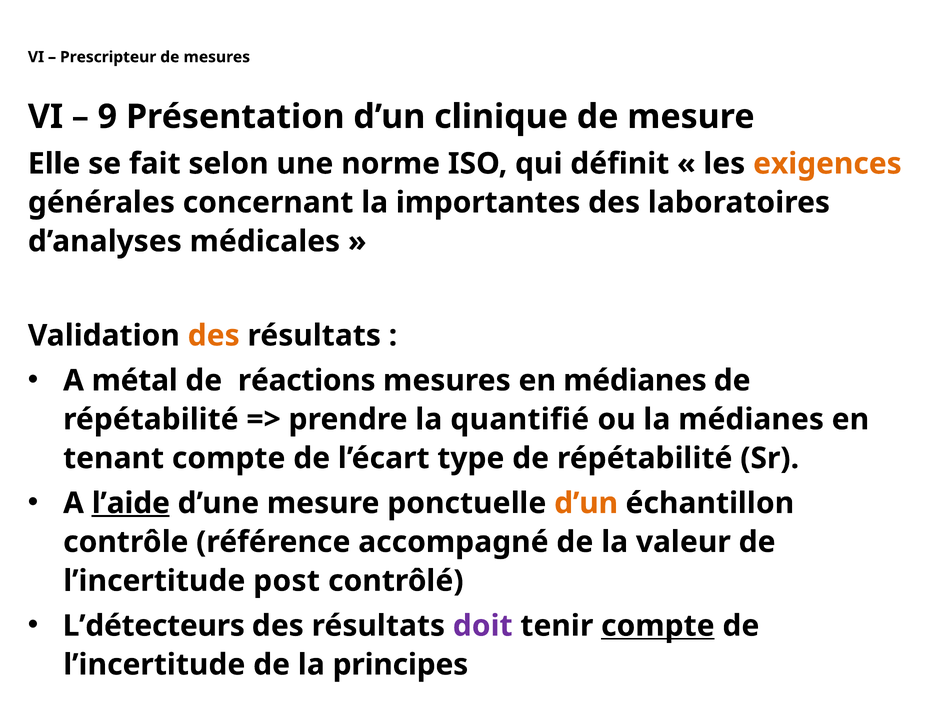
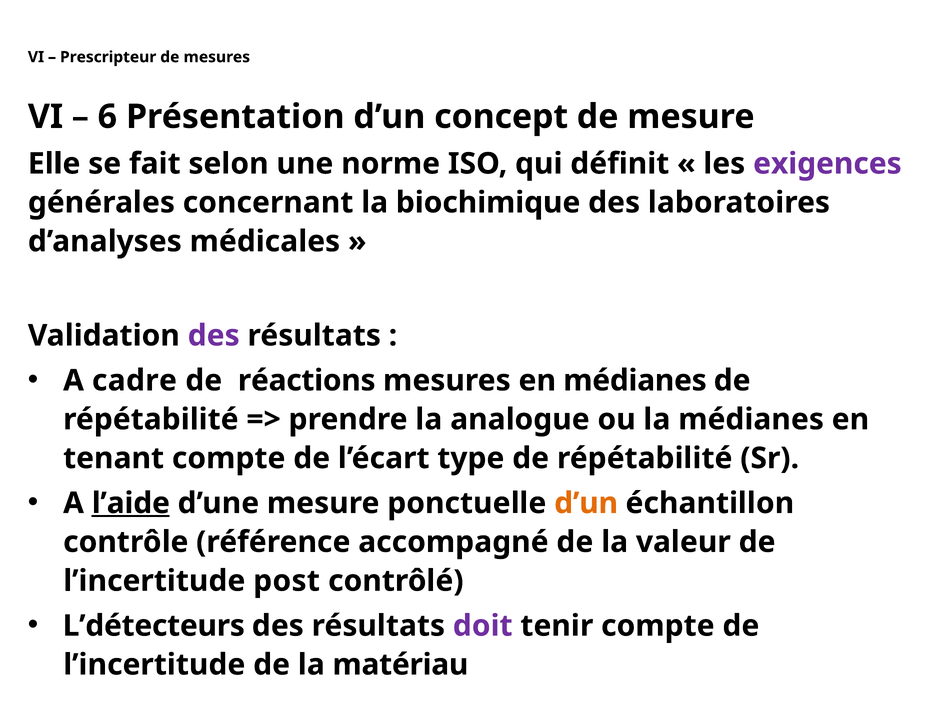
9: 9 -> 6
clinique: clinique -> concept
exigences colour: orange -> purple
importantes: importantes -> biochimique
des at (214, 336) colour: orange -> purple
métal: métal -> cadre
quantifié: quantifié -> analogue
compte at (658, 626) underline: present -> none
principes: principes -> matériau
